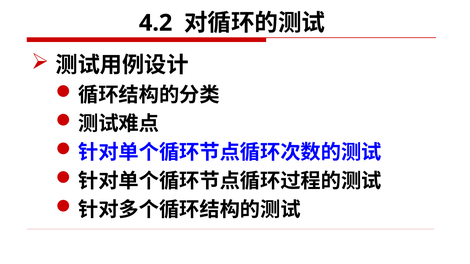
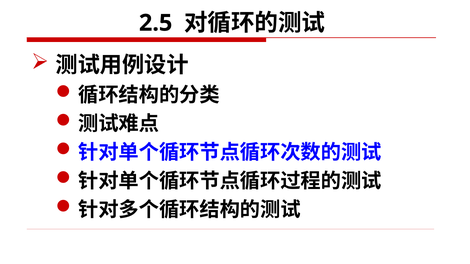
4.2: 4.2 -> 2.5
